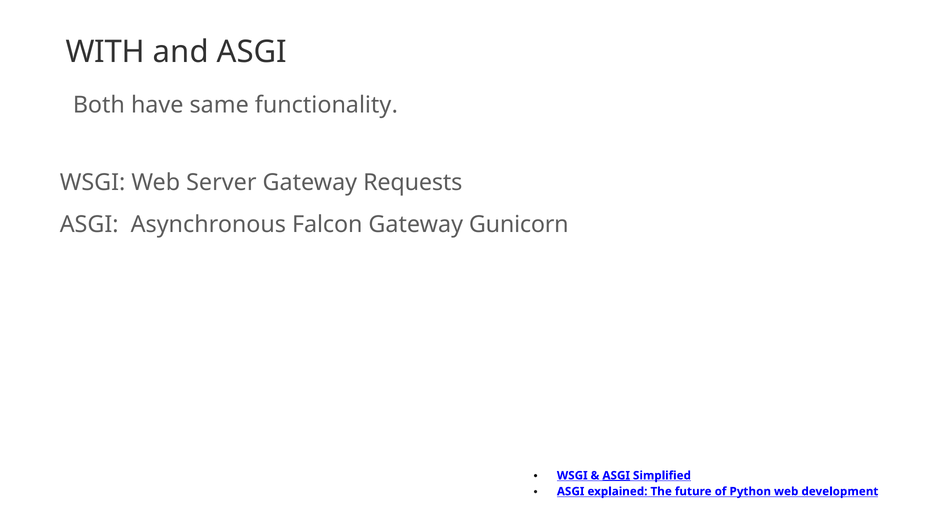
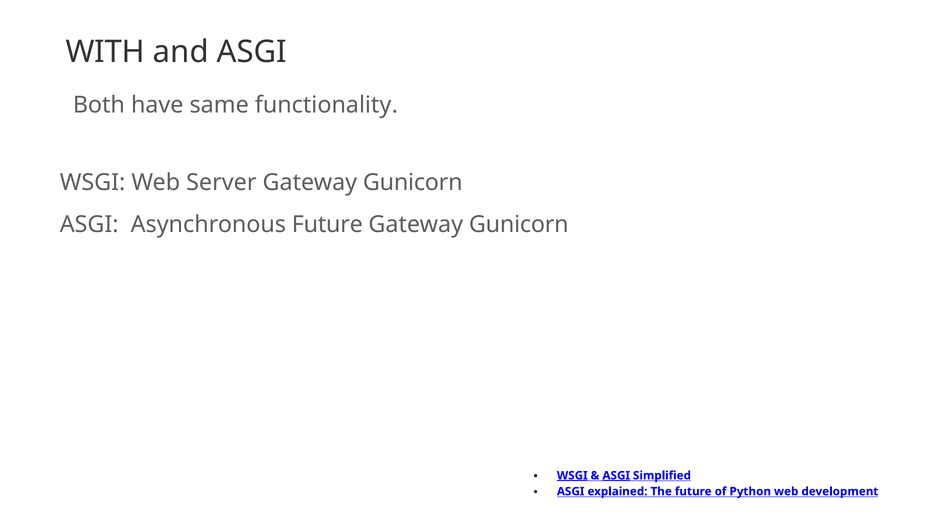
Server Gateway Requests: Requests -> Gunicorn
Asynchronous Falcon: Falcon -> Future
WSGI at (572, 475) underline: none -> present
